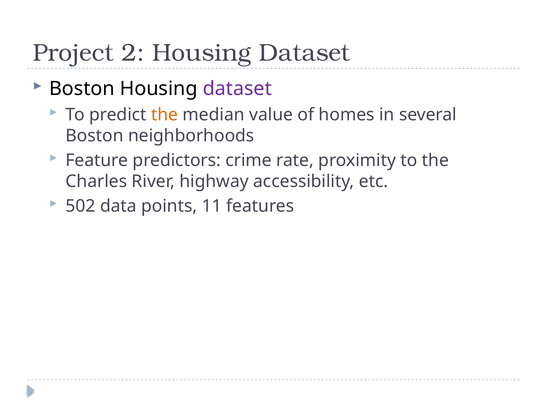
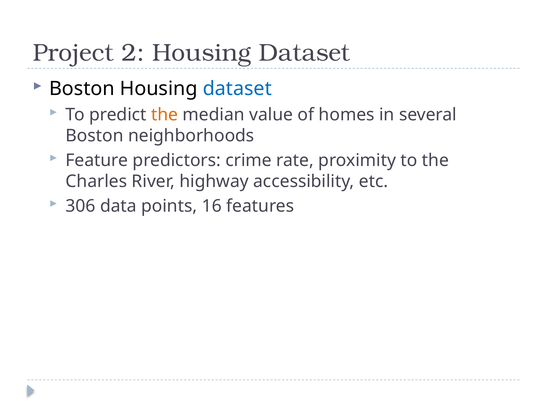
dataset at (237, 89) colour: purple -> blue
502: 502 -> 306
11: 11 -> 16
